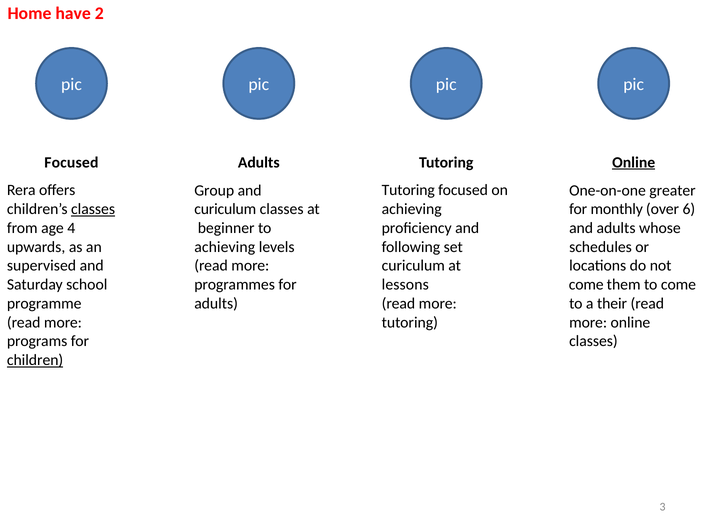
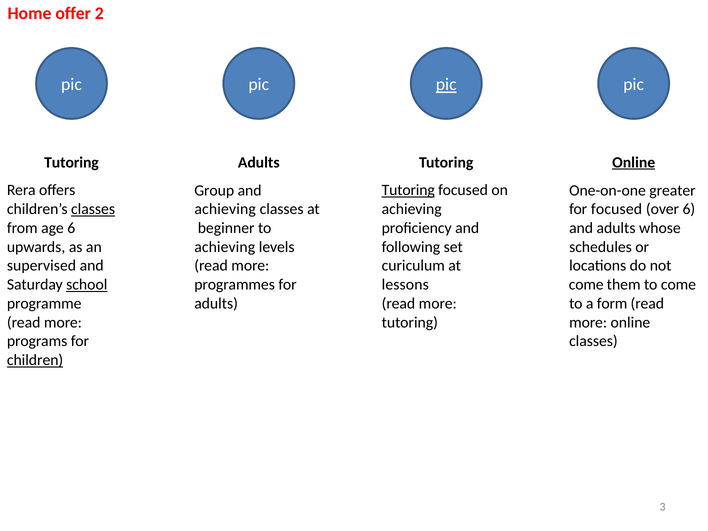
have: have -> offer
pic at (446, 85) underline: none -> present
Focused at (71, 162): Focused -> Tutoring
Tutoring at (408, 190) underline: none -> present
curiculum at (225, 209): curiculum -> achieving
for monthly: monthly -> focused
age 4: 4 -> 6
school underline: none -> present
their: their -> form
